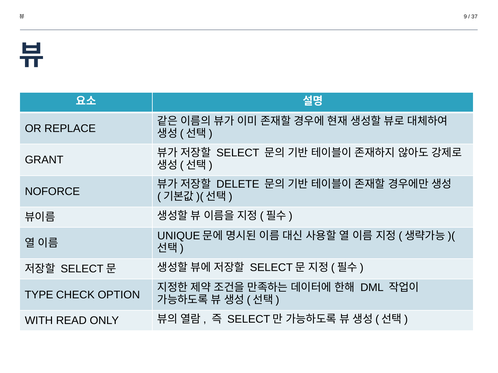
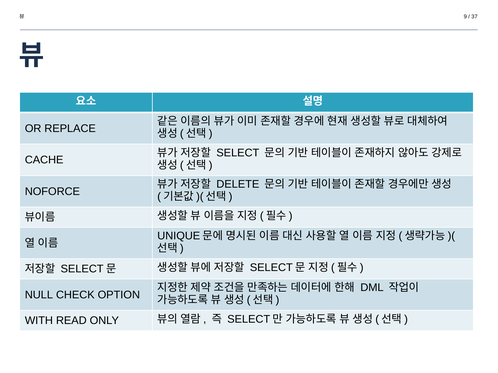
GRANT: GRANT -> CACHE
TYPE: TYPE -> NULL
